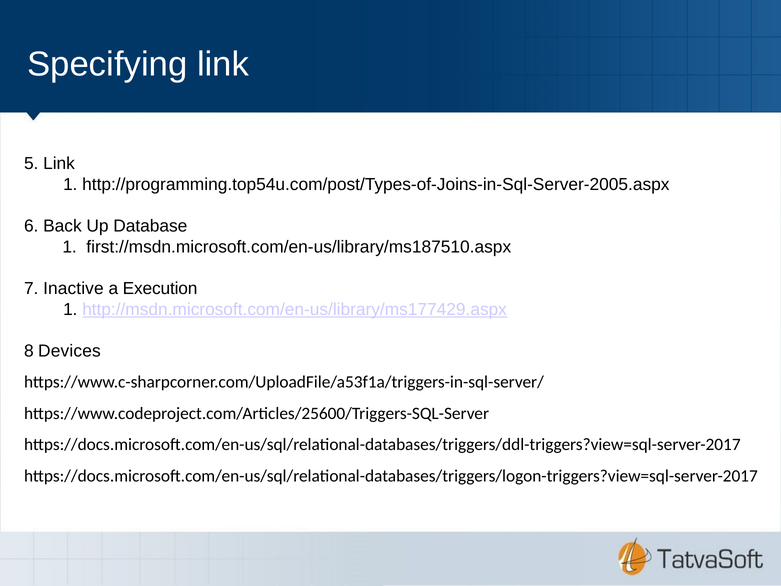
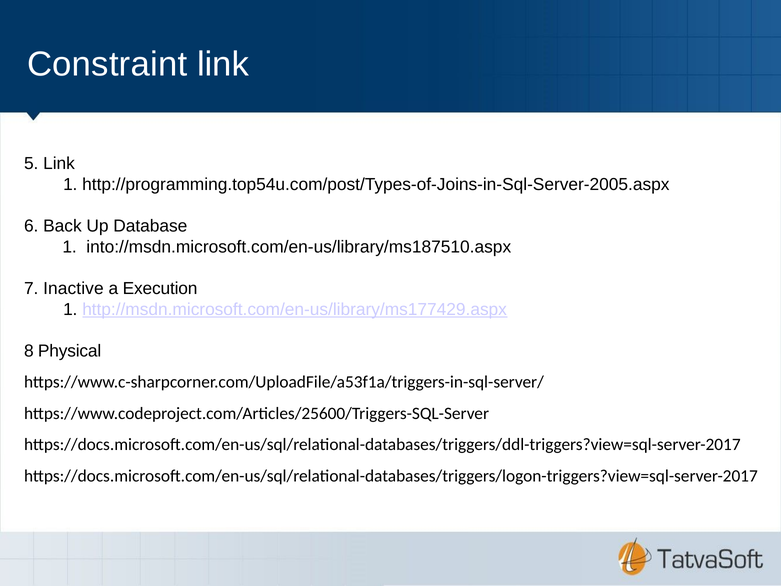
Specifying: Specifying -> Constraint
first://msdn.microsoft.com/en-us/library/ms187510.aspx: first://msdn.microsoft.com/en-us/library/ms187510.aspx -> into://msdn.microsoft.com/en-us/library/ms187510.aspx
Devices: Devices -> Physical
